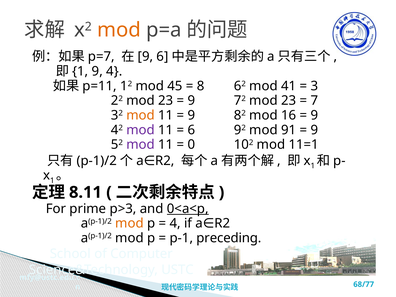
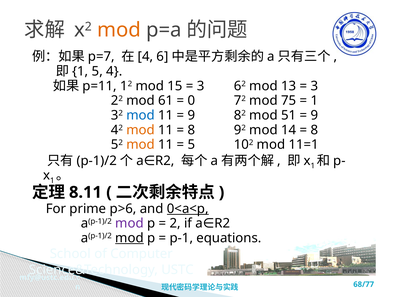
9 at (145, 57): 9 -> 4
1 9: 9 -> 5
45: 45 -> 15
8 at (201, 86): 8 -> 3
41: 41 -> 13
22 mod 23: 23 -> 61
9 at (191, 101): 9 -> 0
72 mod 23: 23 -> 75
7 at (314, 101): 7 -> 1
mod at (140, 115) colour: orange -> blue
16: 16 -> 51
mod at (140, 130) colour: purple -> orange
6 at (191, 130): 6 -> 8
91: 91 -> 14
9 at (314, 130): 9 -> 8
mod at (140, 145) colour: purple -> orange
0 at (191, 145): 0 -> 5
p>3: p>3 -> p>6
mod at (129, 223) colour: orange -> purple
4 at (175, 223): 4 -> 2
mod at (129, 238) underline: none -> present
preceding: preceding -> equations
